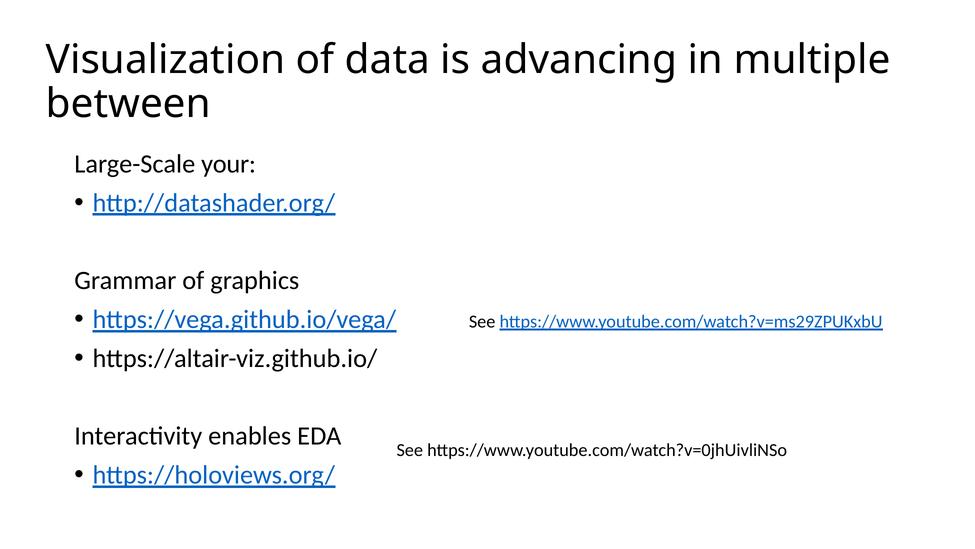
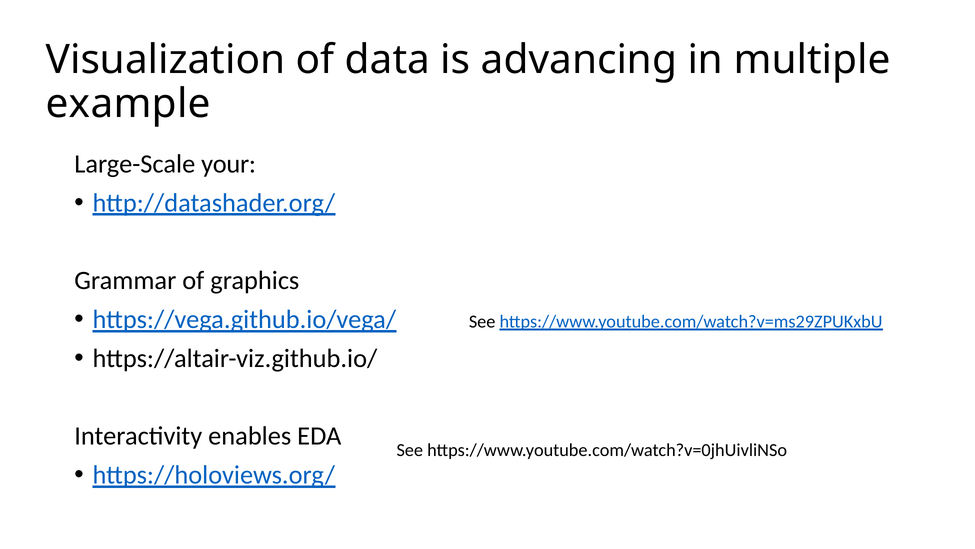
between: between -> example
